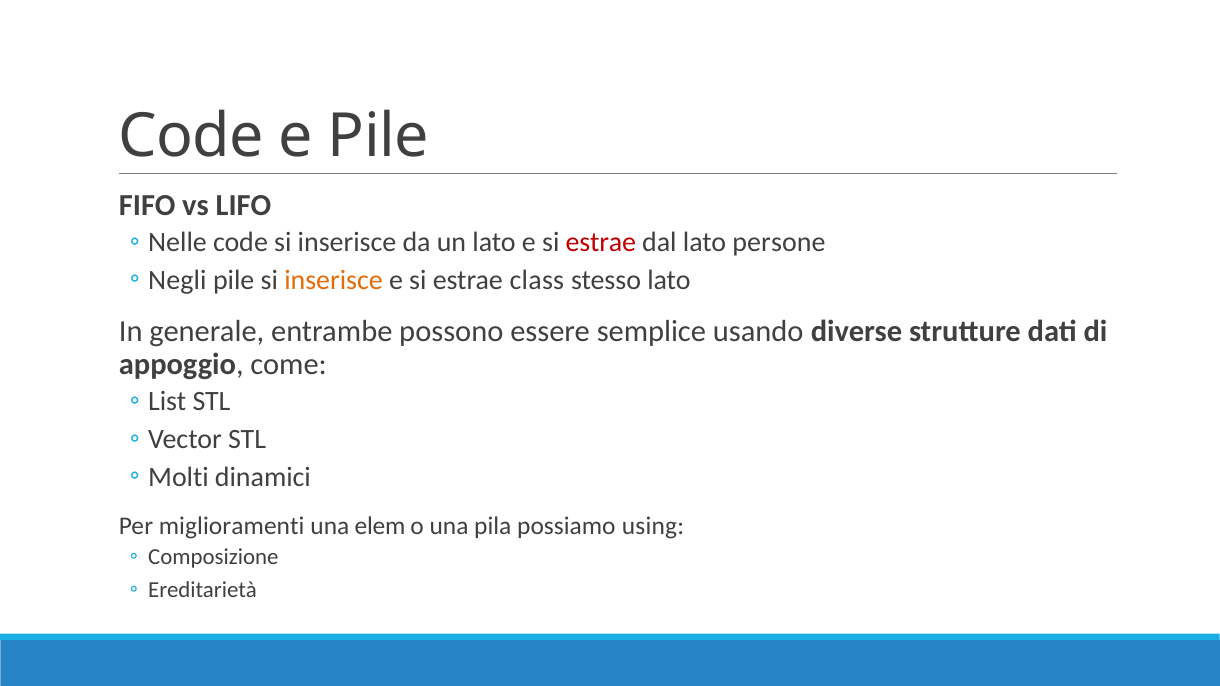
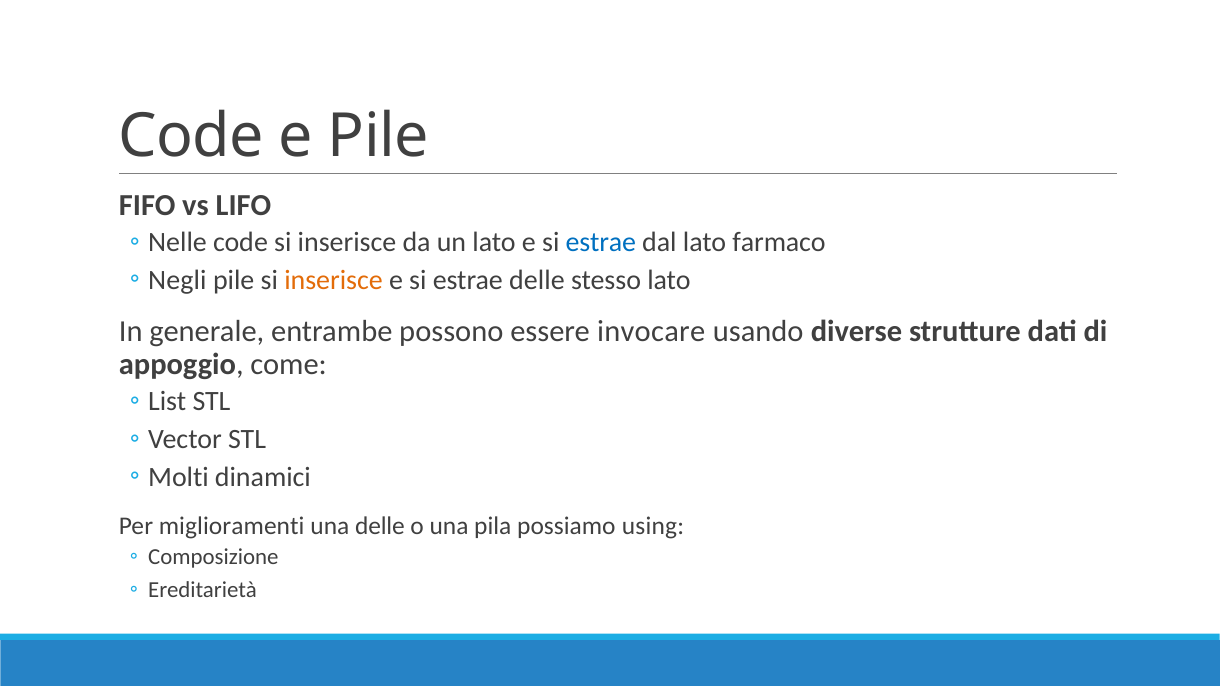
estrae at (601, 242) colour: red -> blue
persone: persone -> farmaco
estrae class: class -> delle
semplice: semplice -> invocare
una elem: elem -> delle
